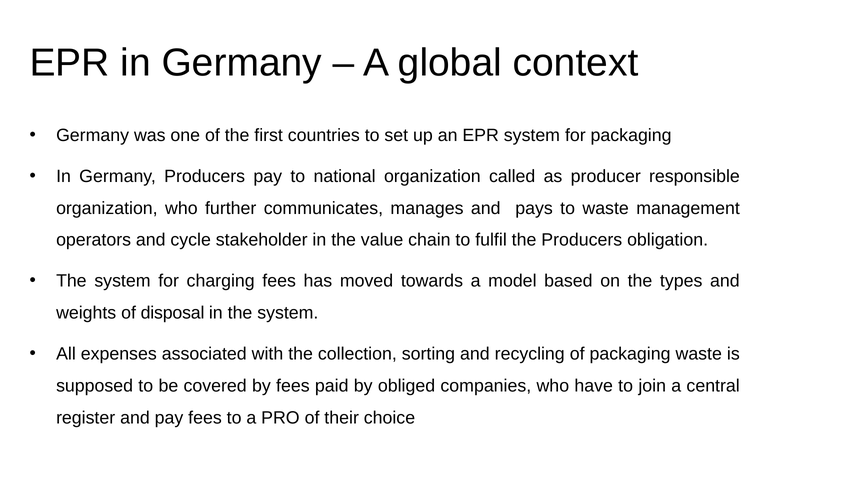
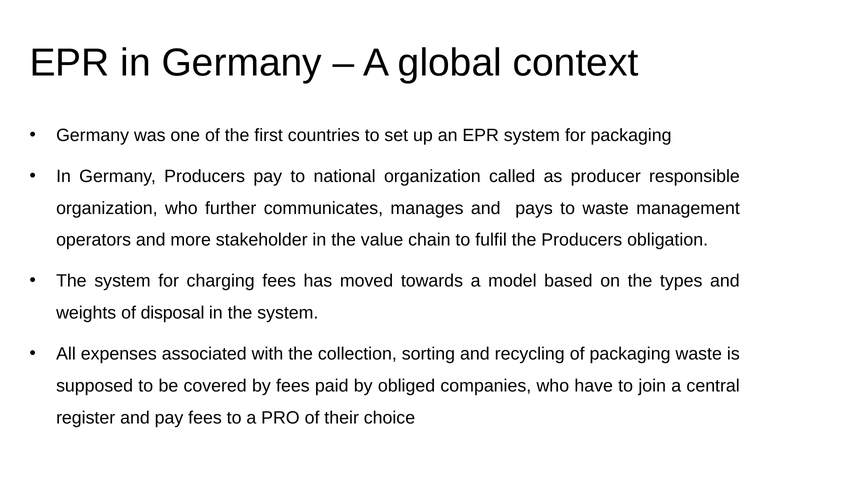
cycle: cycle -> more
